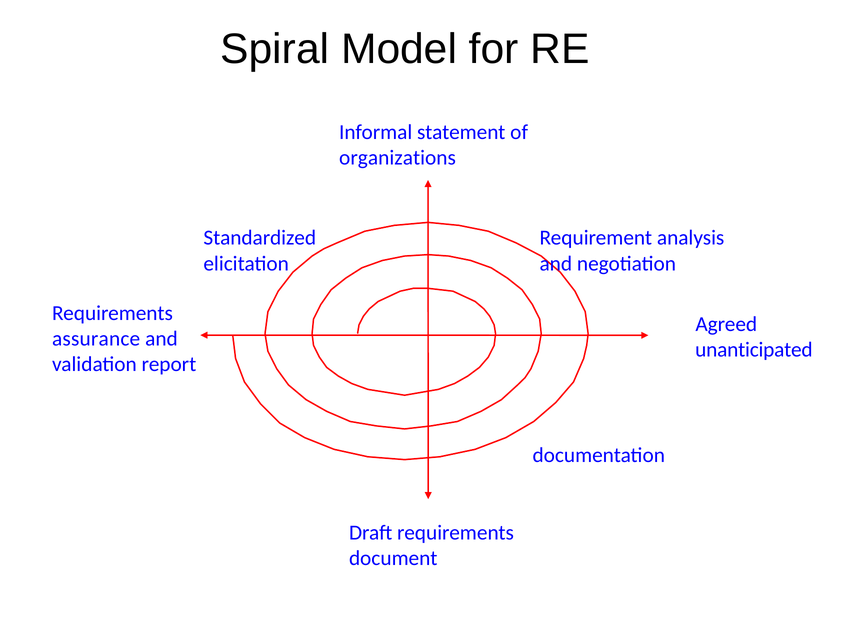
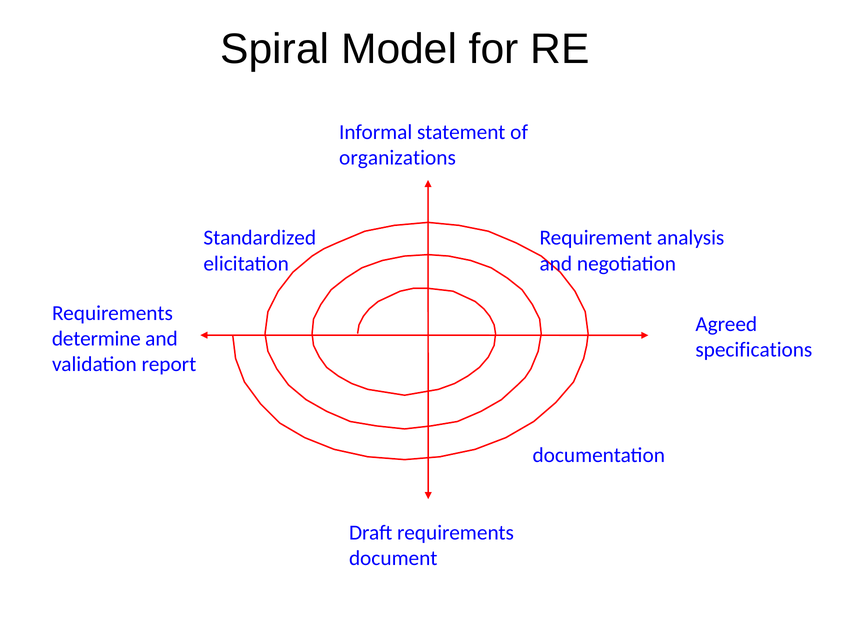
assurance: assurance -> determine
unanticipated: unanticipated -> specifications
